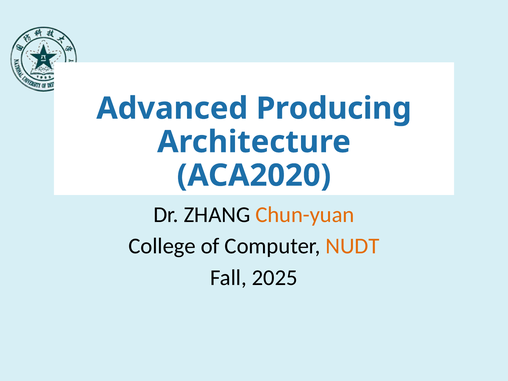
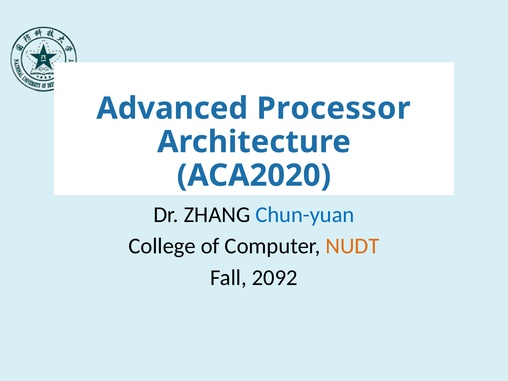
Producing: Producing -> Processor
Chun-yuan colour: orange -> blue
2025: 2025 -> 2092
